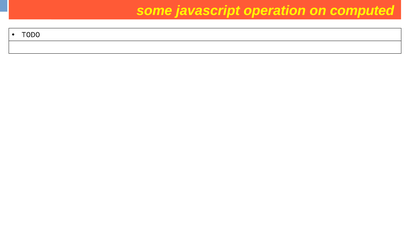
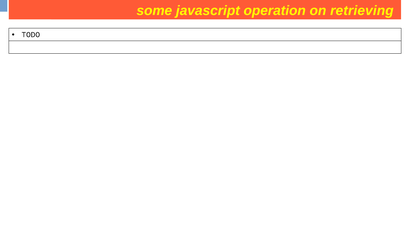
computed: computed -> retrieving
